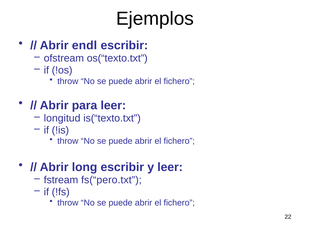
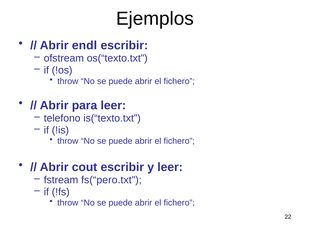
longitud: longitud -> telefono
long: long -> cout
